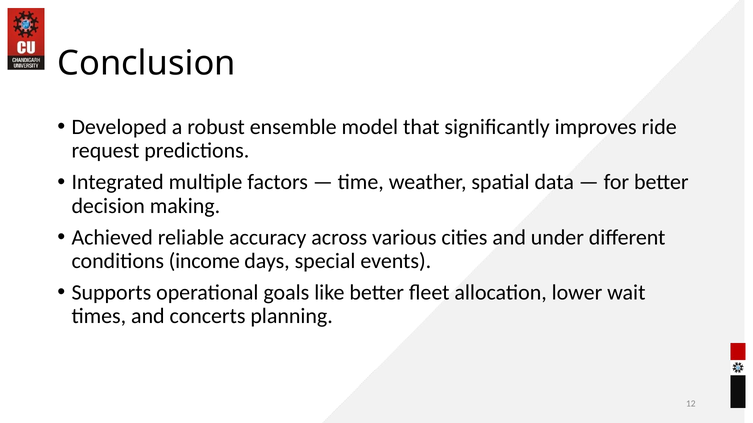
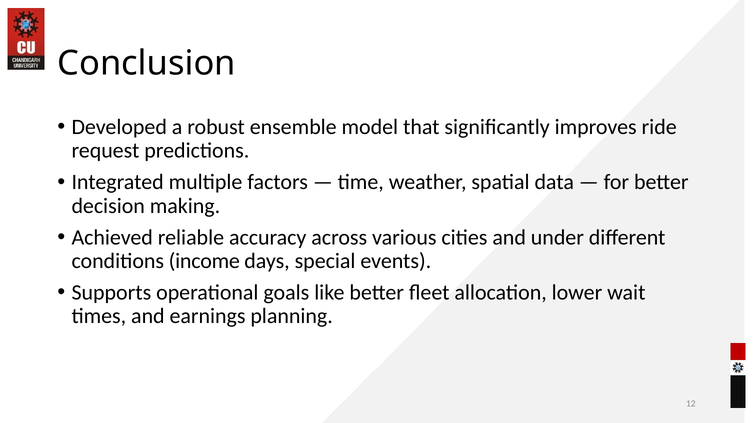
concerts: concerts -> earnings
